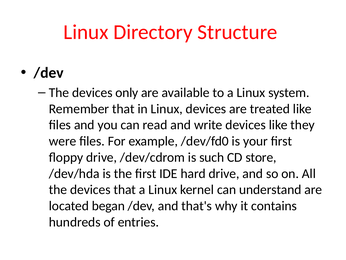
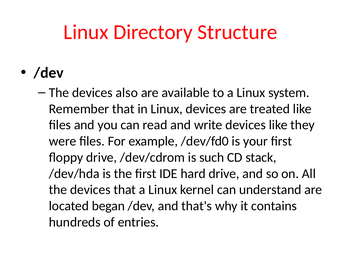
only: only -> also
store: store -> stack
